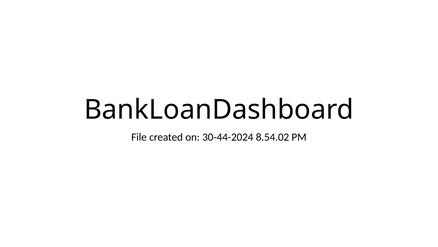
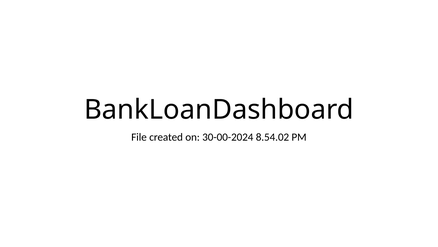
30-44-2024: 30-44-2024 -> 30-00-2024
